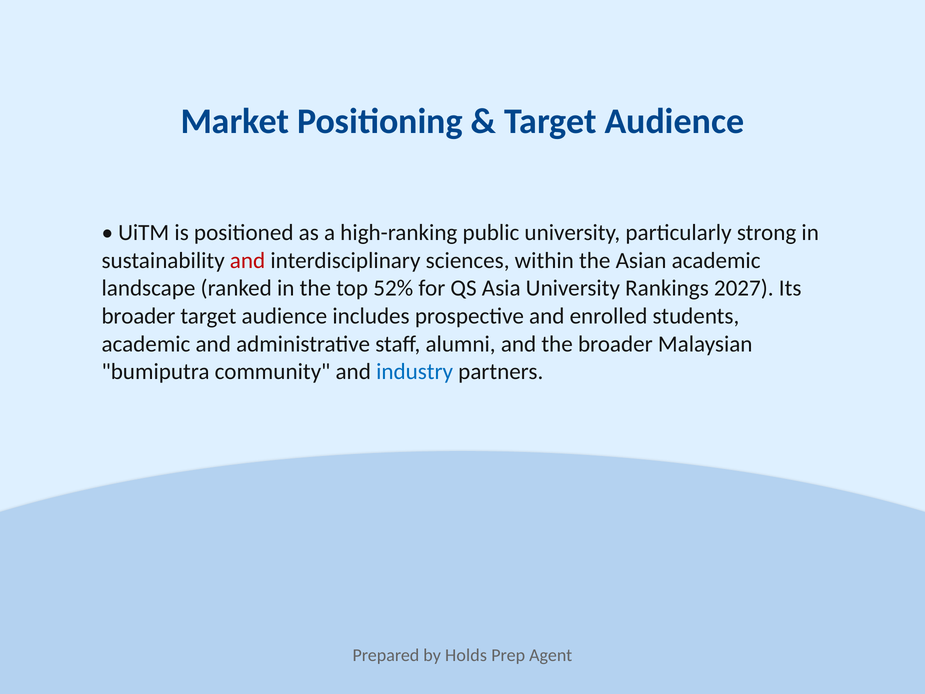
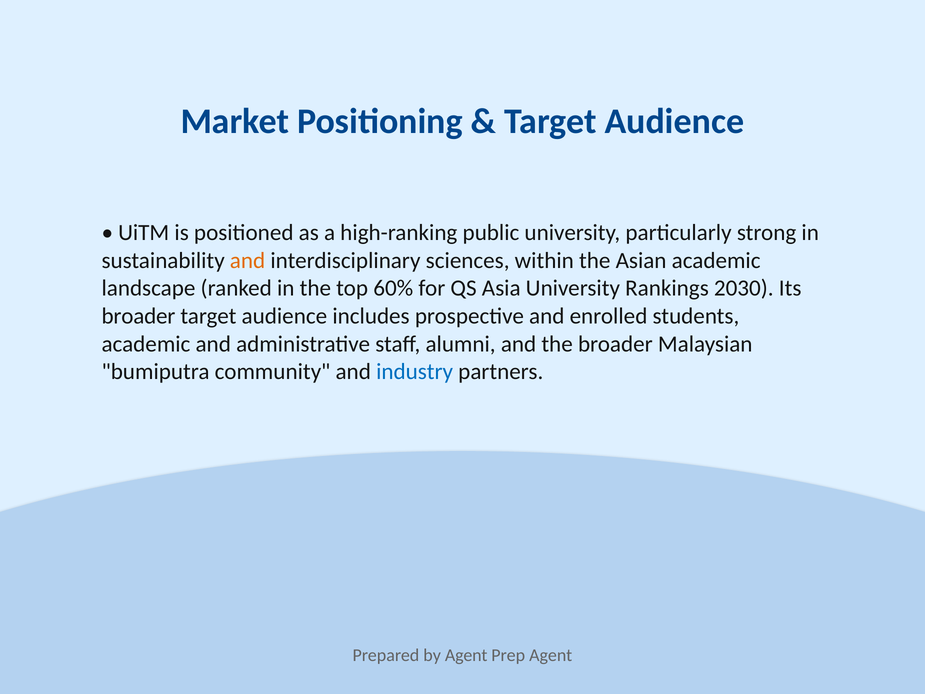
and at (248, 261) colour: red -> orange
52%: 52% -> 60%
2027: 2027 -> 2030
by Holds: Holds -> Agent
